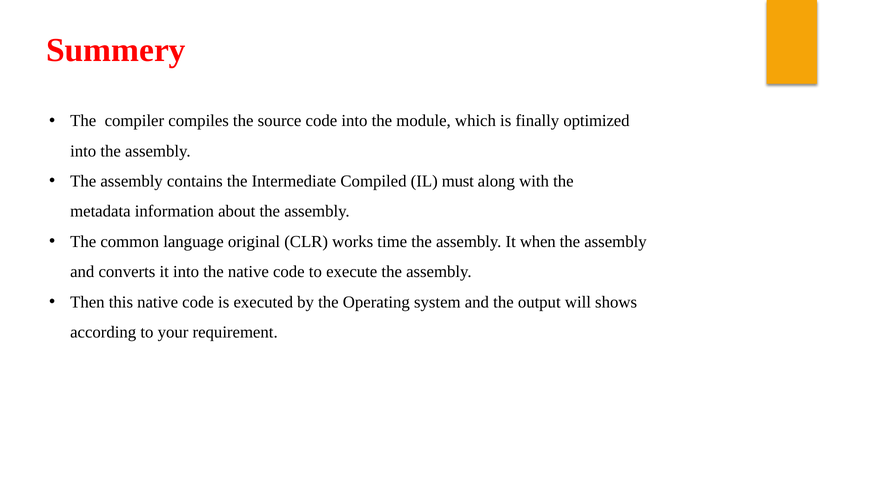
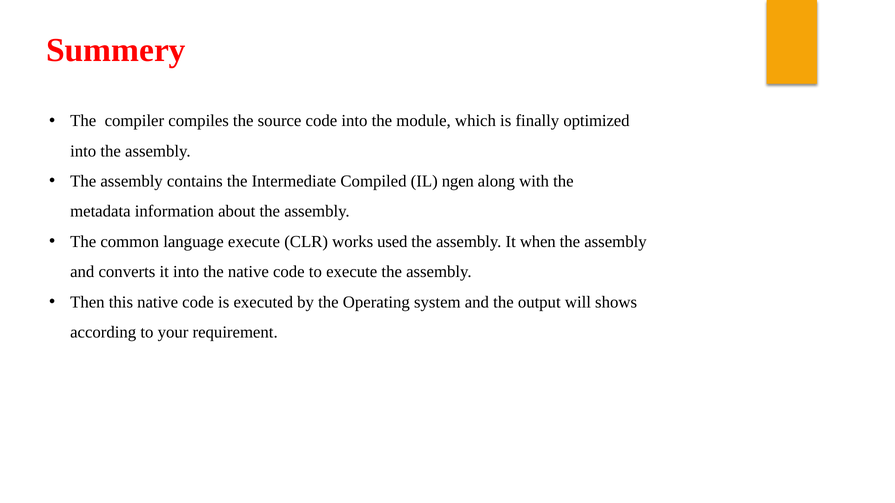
must: must -> ngen
language original: original -> execute
time: time -> used
